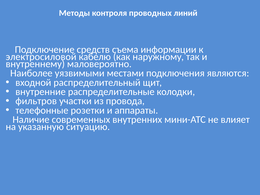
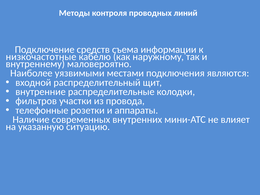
электросиловой: электросиловой -> низкочастотные
